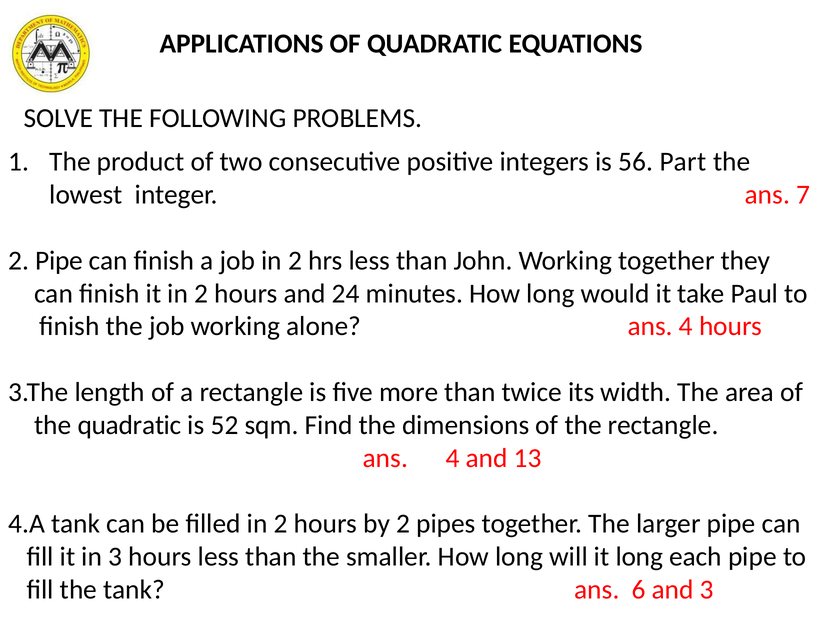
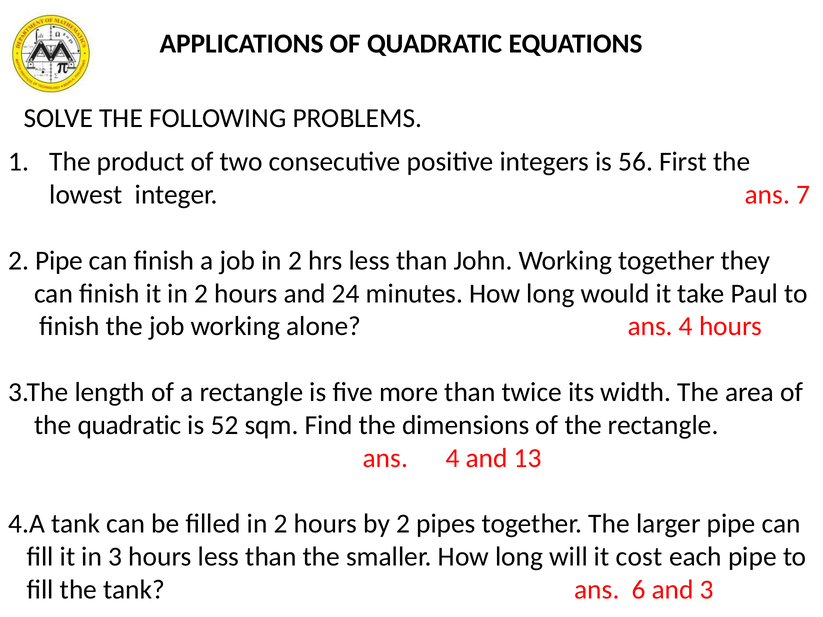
Part: Part -> First
it long: long -> cost
